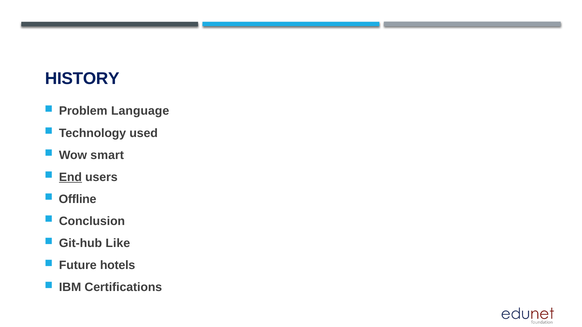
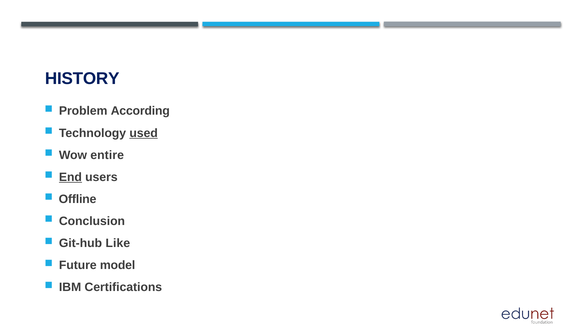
Language: Language -> According
used underline: none -> present
smart: smart -> entire
hotels: hotels -> model
